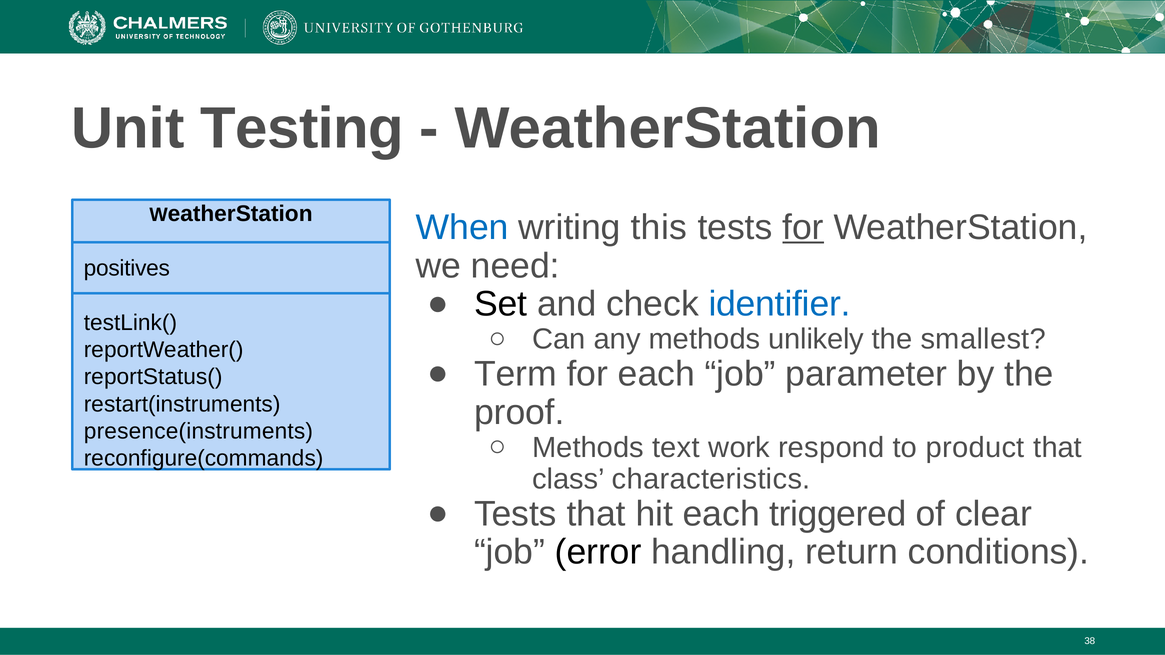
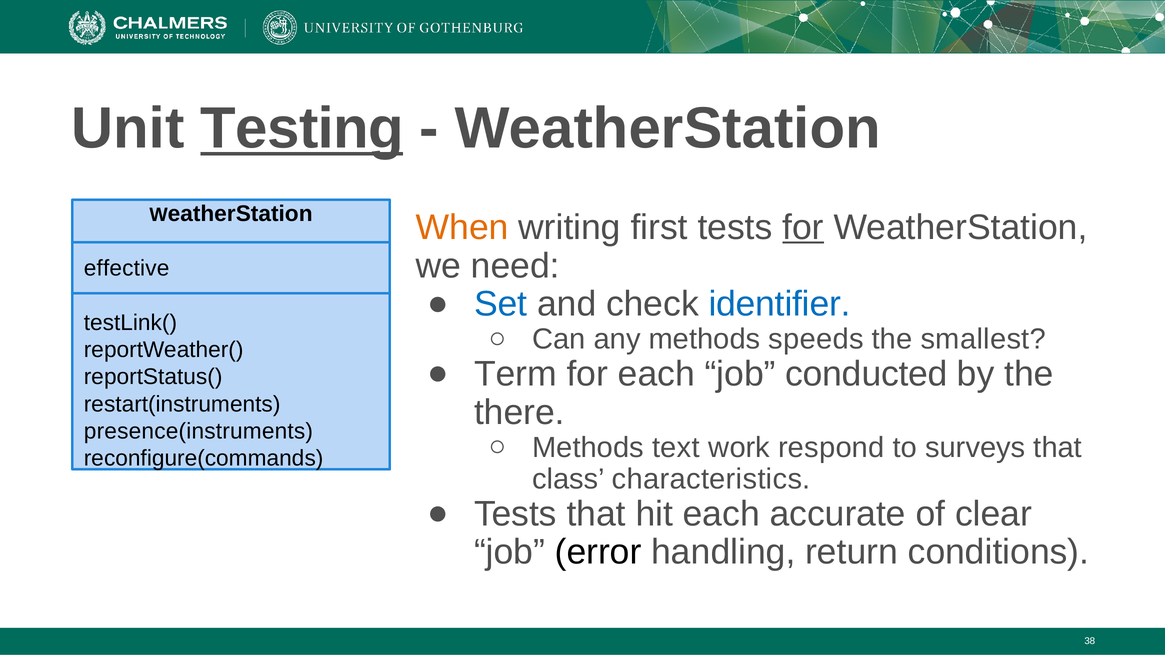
Testing underline: none -> present
When colour: blue -> orange
this: this -> first
positives: positives -> effective
Set colour: black -> blue
unlikely: unlikely -> speeds
parameter: parameter -> conducted
proof: proof -> there
product: product -> surveys
triggered: triggered -> accurate
